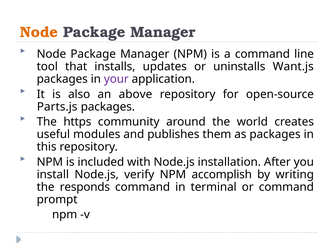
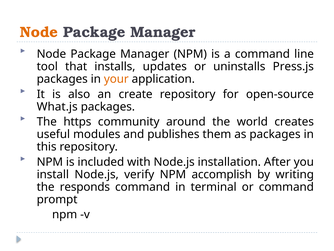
Want.js: Want.js -> Press.js
your colour: purple -> orange
above: above -> create
Parts.js: Parts.js -> What.js
